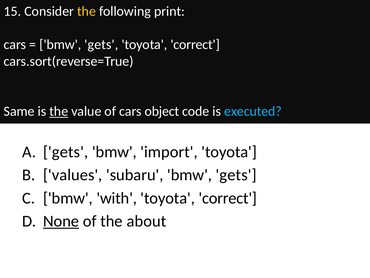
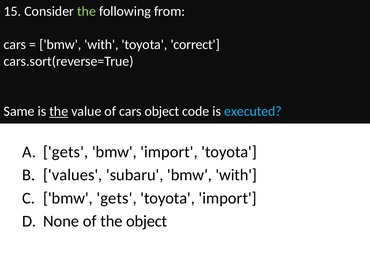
the at (87, 11) colour: yellow -> light green
print: print -> from
gets at (101, 44): gets -> with
subaru bmw gets: gets -> with
bmw with: with -> gets
correct at (228, 198): correct -> import
None underline: present -> none
the about: about -> object
